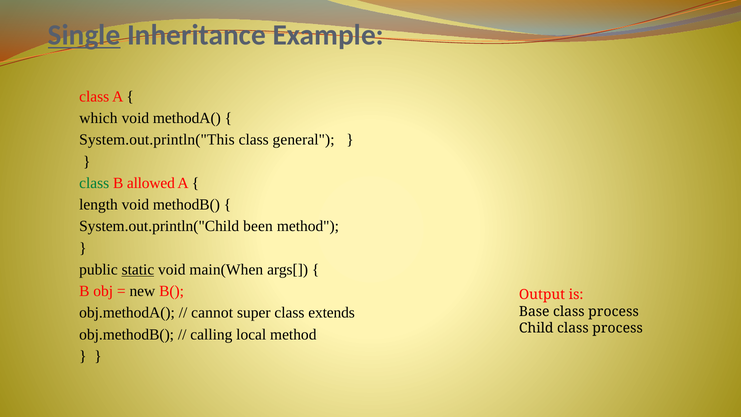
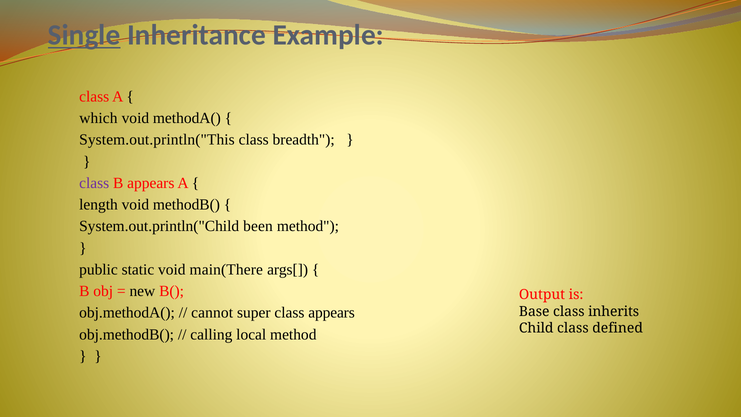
general: general -> breadth
class at (94, 183) colour: green -> purple
B allowed: allowed -> appears
static underline: present -> none
main(When: main(When -> main(There
class extends: extends -> appears
Base class process: process -> inherits
Child class process: process -> defined
